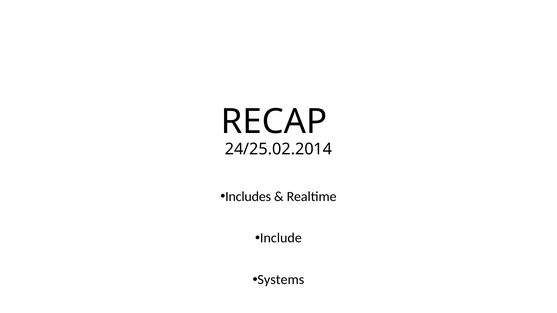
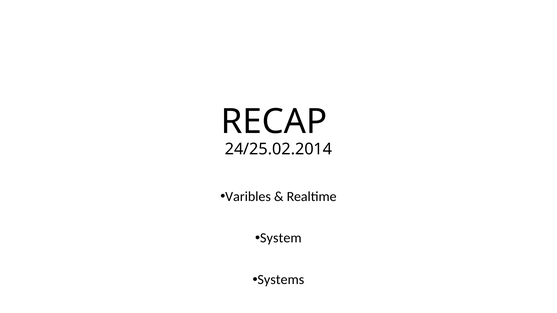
Includes: Includes -> Varibles
Include: Include -> System
